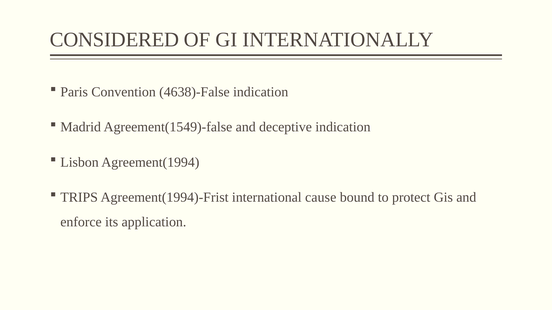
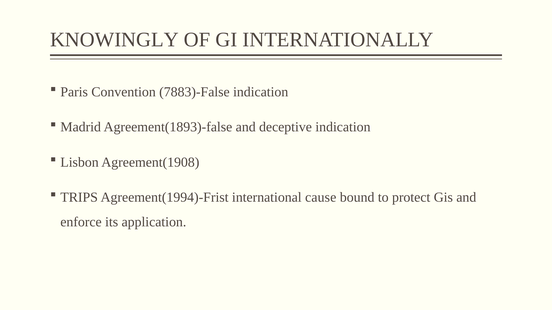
CONSIDERED: CONSIDERED -> KNOWINGLY
4638)-False: 4638)-False -> 7883)-False
Agreement(1549)-false: Agreement(1549)-false -> Agreement(1893)-false
Agreement(1994: Agreement(1994 -> Agreement(1908
